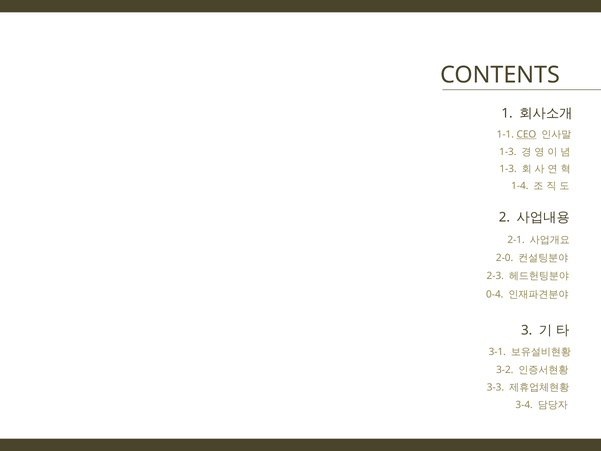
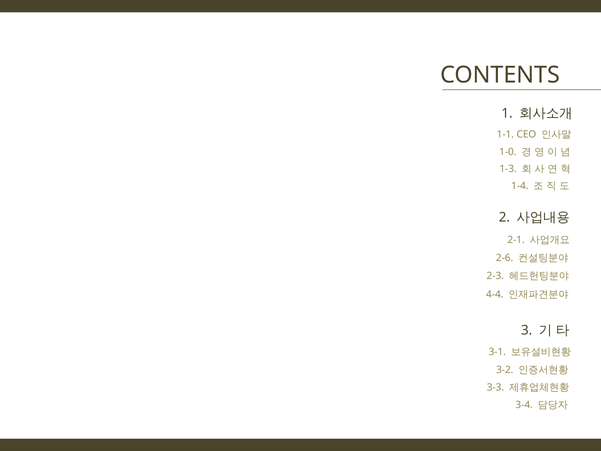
CEO underline: present -> none
1-3 at (508, 152): 1-3 -> 1-0
2-0: 2-0 -> 2-6
0-4: 0-4 -> 4-4
